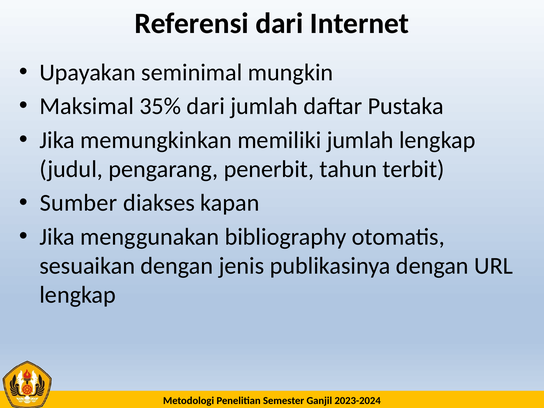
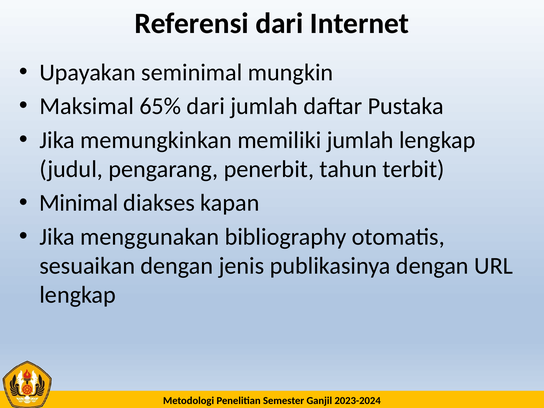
35%: 35% -> 65%
Sumber: Sumber -> Minimal
